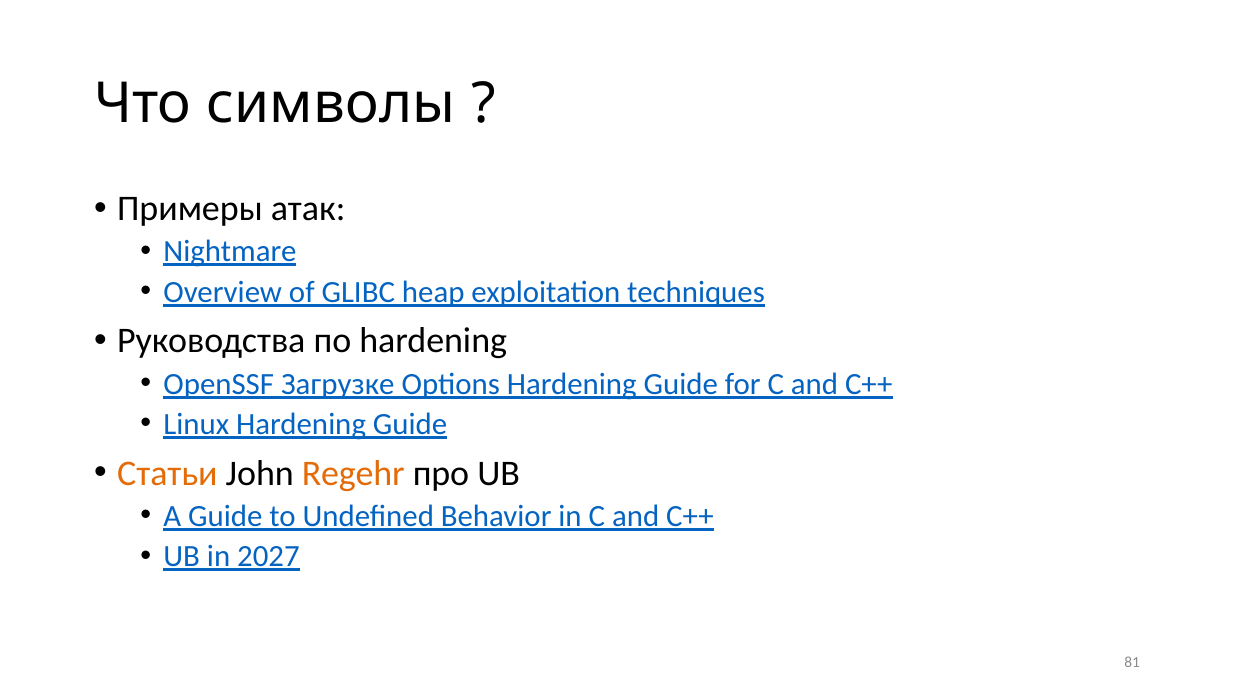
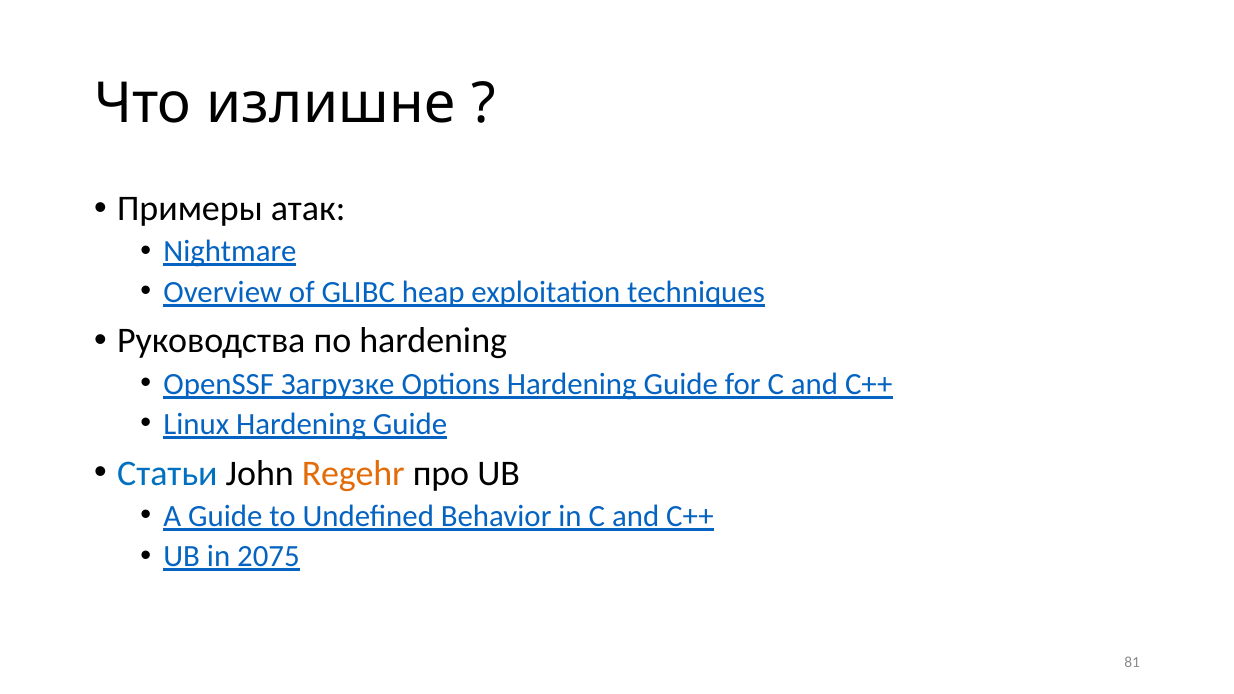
символы: символы -> излишне
Статьи colour: orange -> blue
2027: 2027 -> 2075
